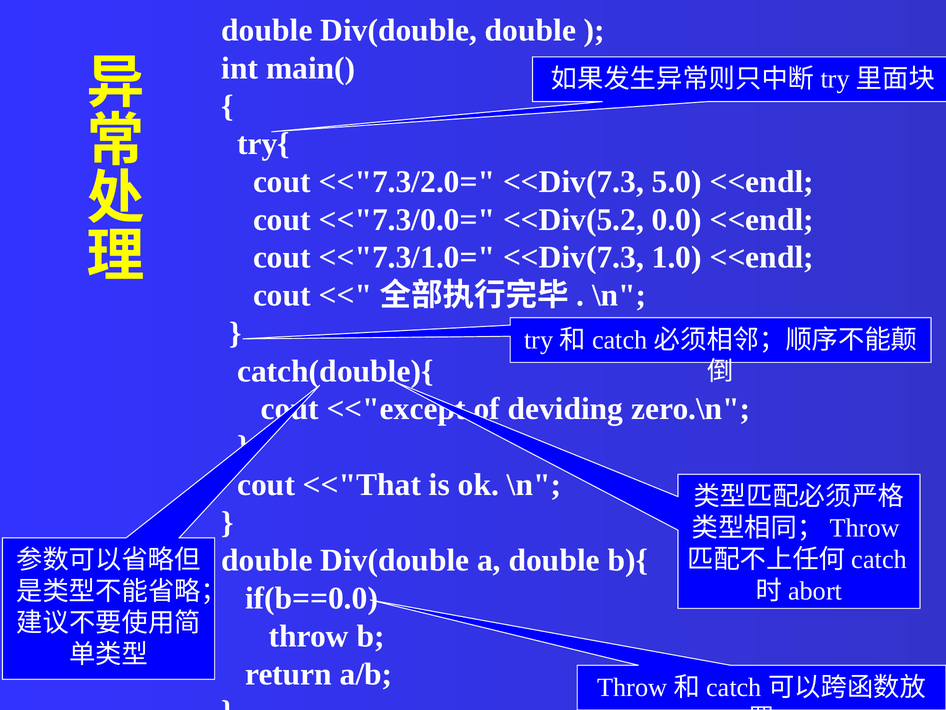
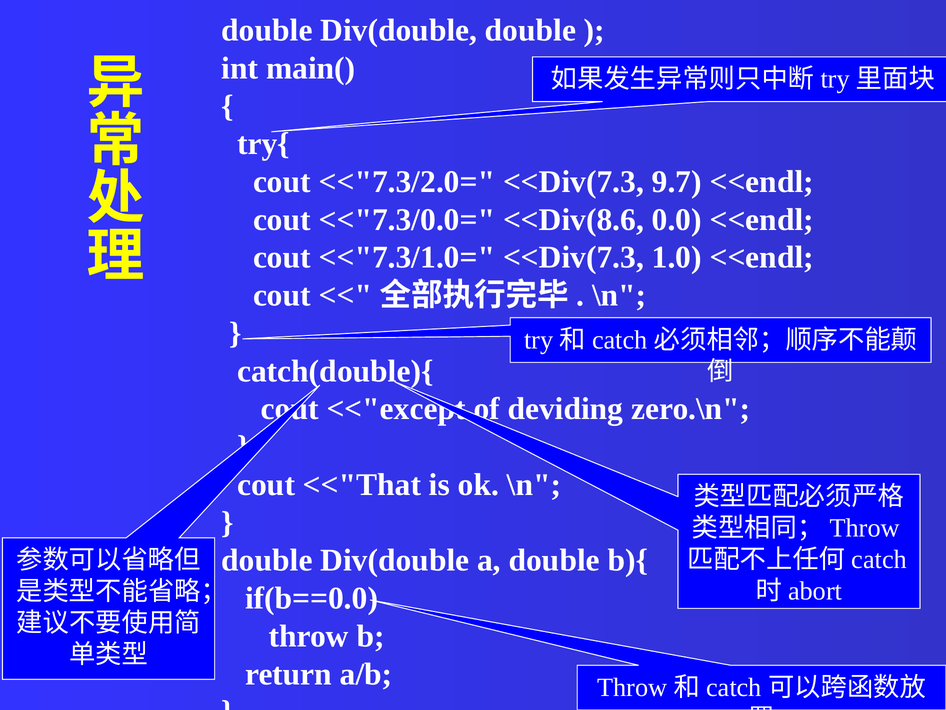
5.0: 5.0 -> 9.7
<<Div(5.2: <<Div(5.2 -> <<Div(8.6
